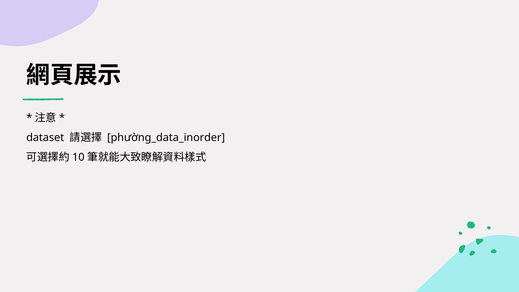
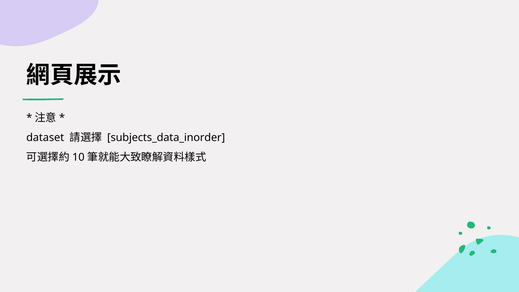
phường_data_inorder: phường_data_inorder -> subjects_data_inorder
